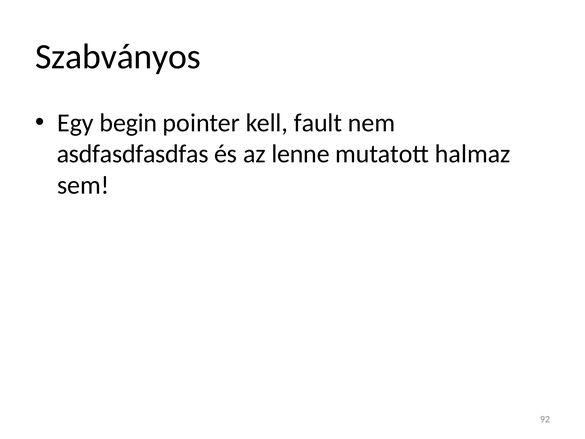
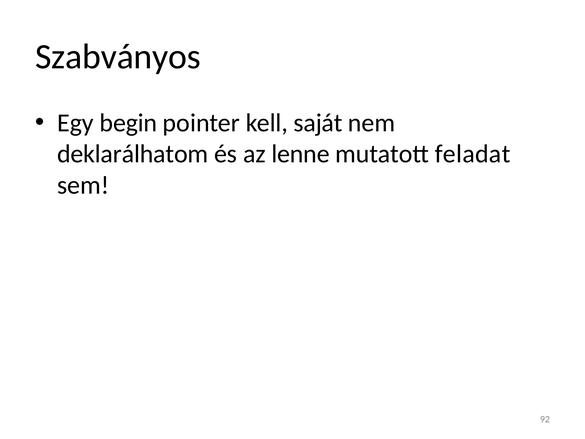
fault: fault -> saját
asdfasdfasdfas: asdfasdfasdfas -> deklarálhatom
halmaz: halmaz -> feladat
